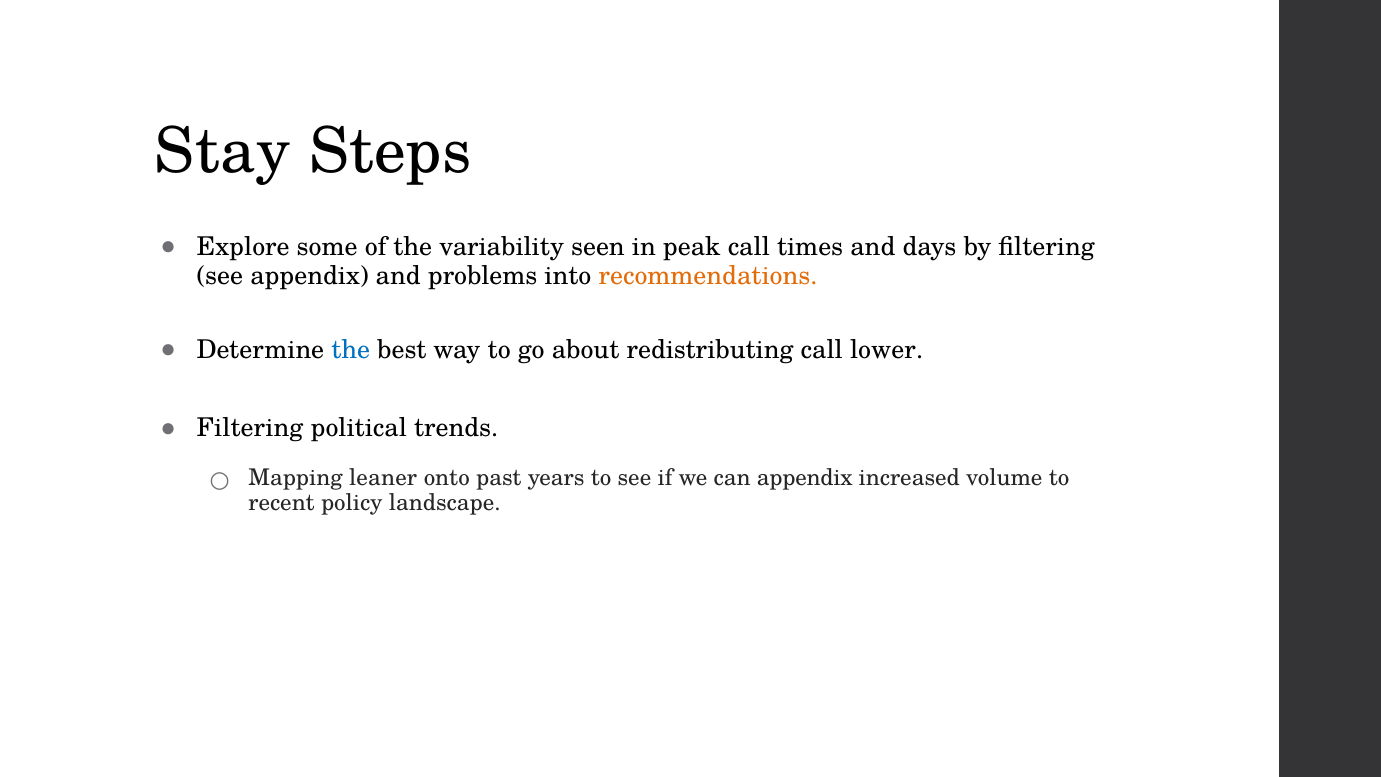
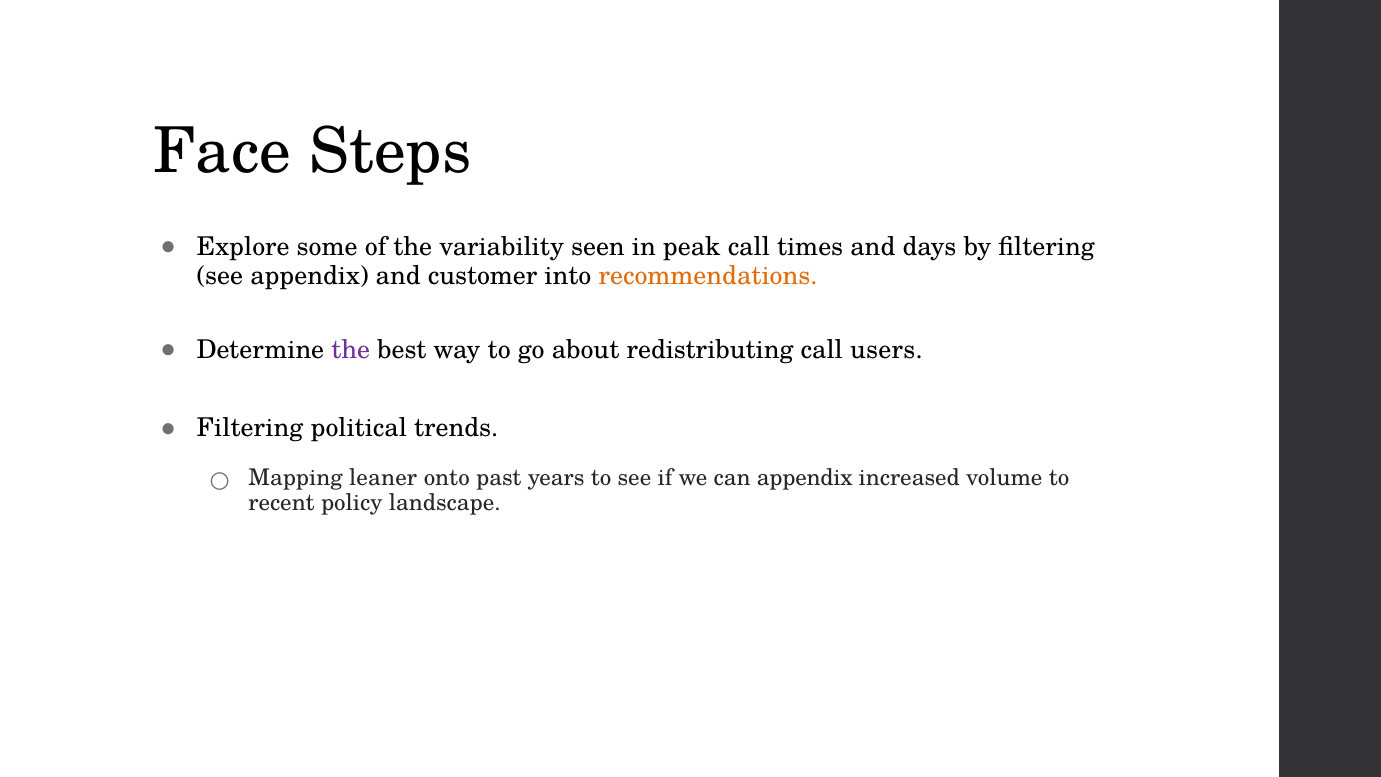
Stay: Stay -> Face
problems: problems -> customer
the at (351, 350) colour: blue -> purple
lower: lower -> users
